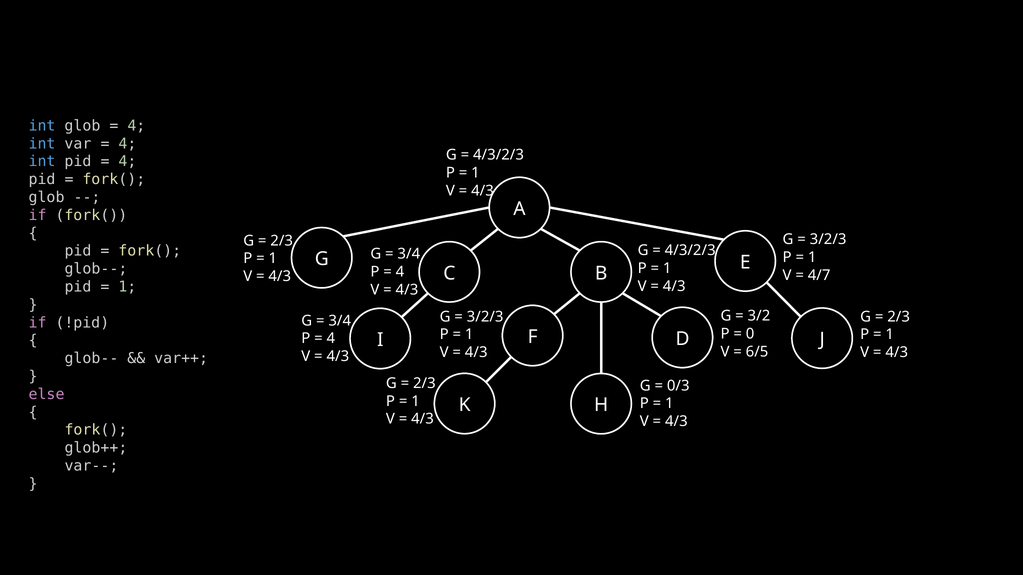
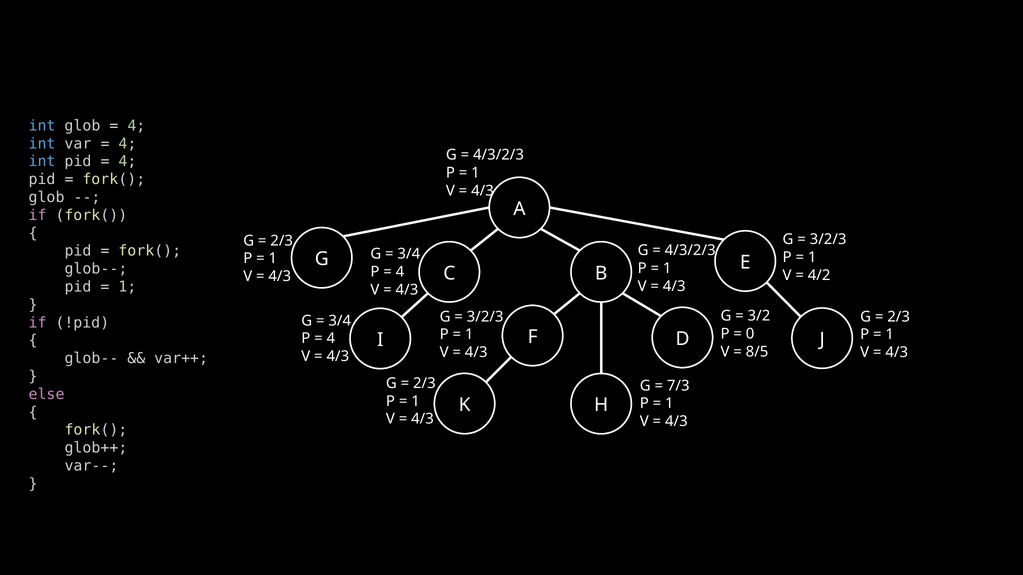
4/7: 4/7 -> 4/2
6/5: 6/5 -> 8/5
0/3: 0/3 -> 7/3
